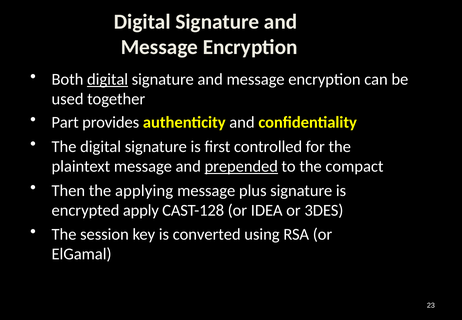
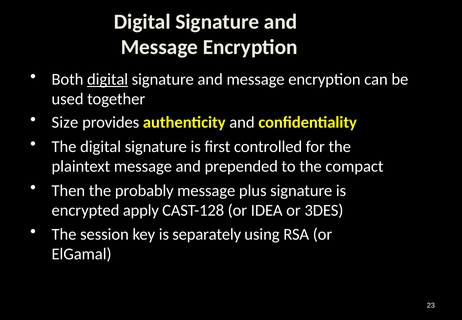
Part: Part -> Size
prepended underline: present -> none
applying: applying -> probably
converted: converted -> separately
